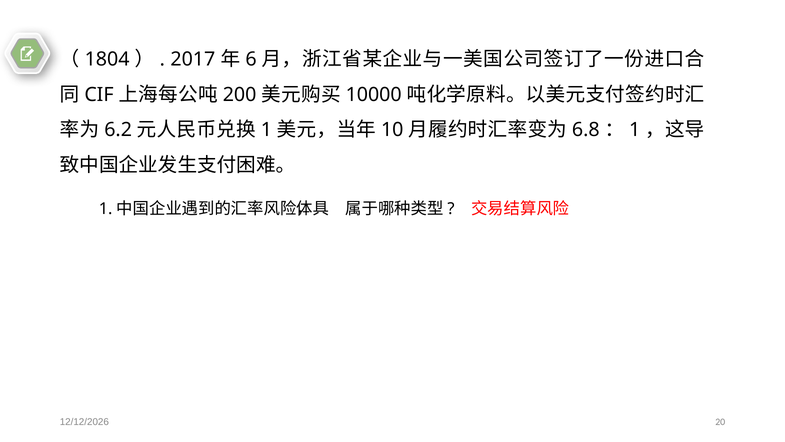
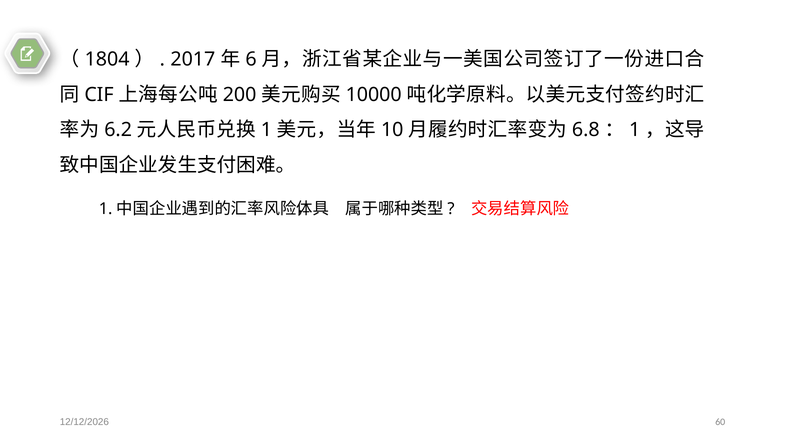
20: 20 -> 60
